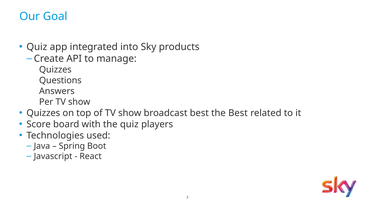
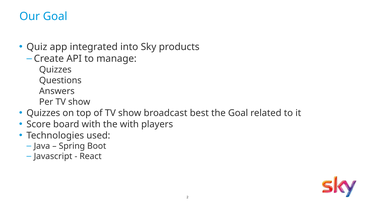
the Best: Best -> Goal
the quiz: quiz -> with
